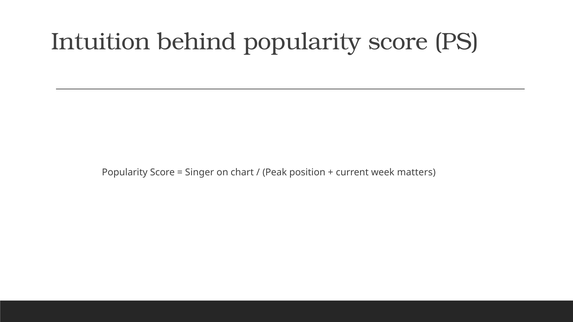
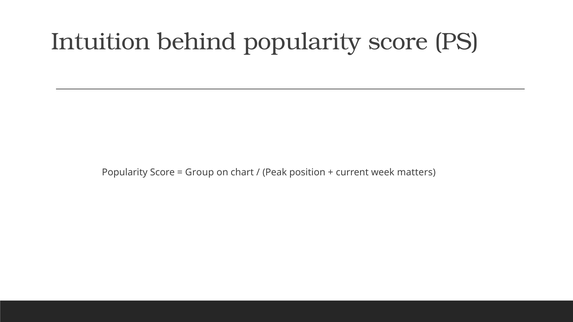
Singer: Singer -> Group
